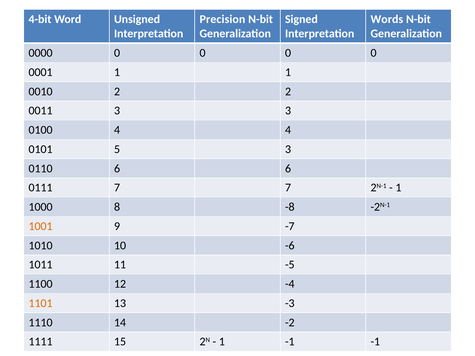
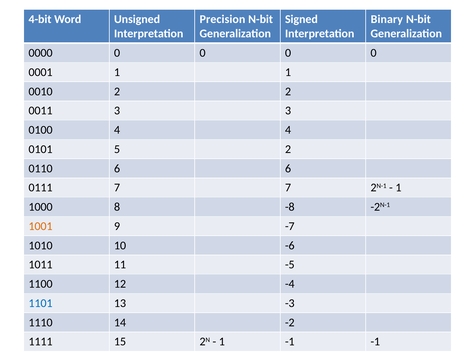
Words: Words -> Binary
5 3: 3 -> 2
1101 colour: orange -> blue
